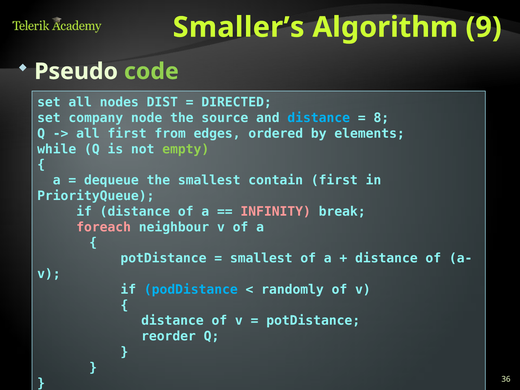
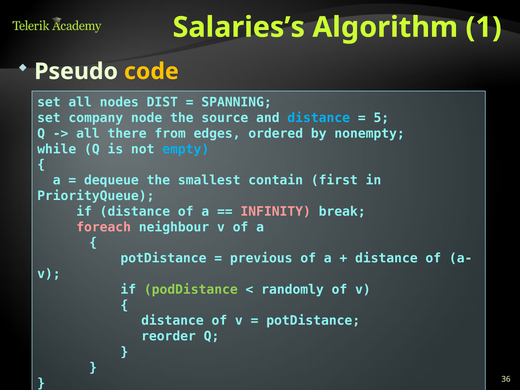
Smaller’s: Smaller’s -> Salaries’s
9: 9 -> 1
code colour: light green -> yellow
DIRECTED: DIRECTED -> SPANNING
8: 8 -> 5
all first: first -> there
elements: elements -> nonempty
empty colour: light green -> light blue
smallest at (261, 258): smallest -> previous
podDistance colour: light blue -> light green
